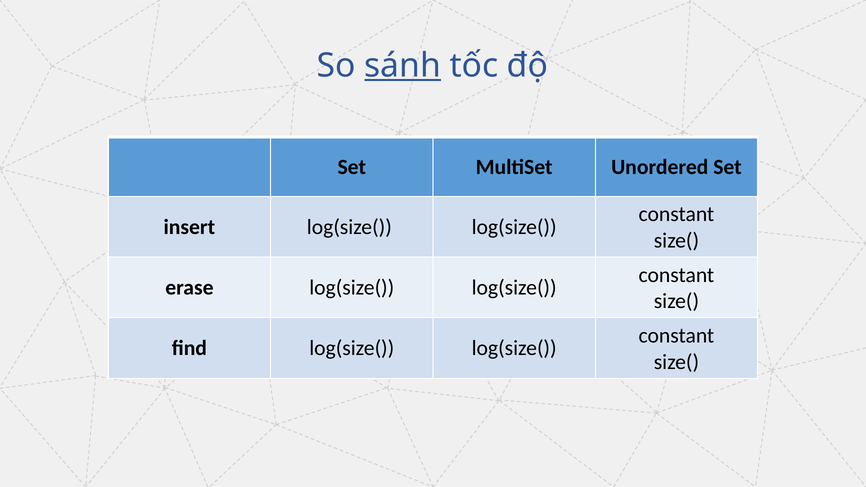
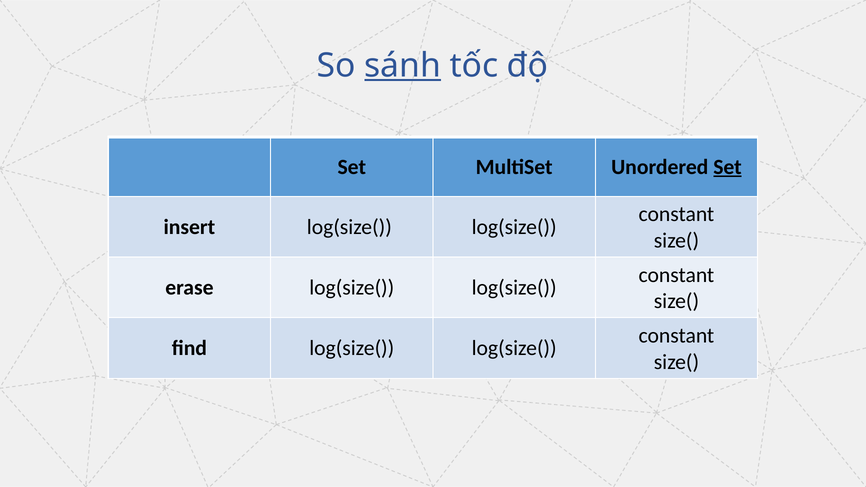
Set at (728, 167) underline: none -> present
